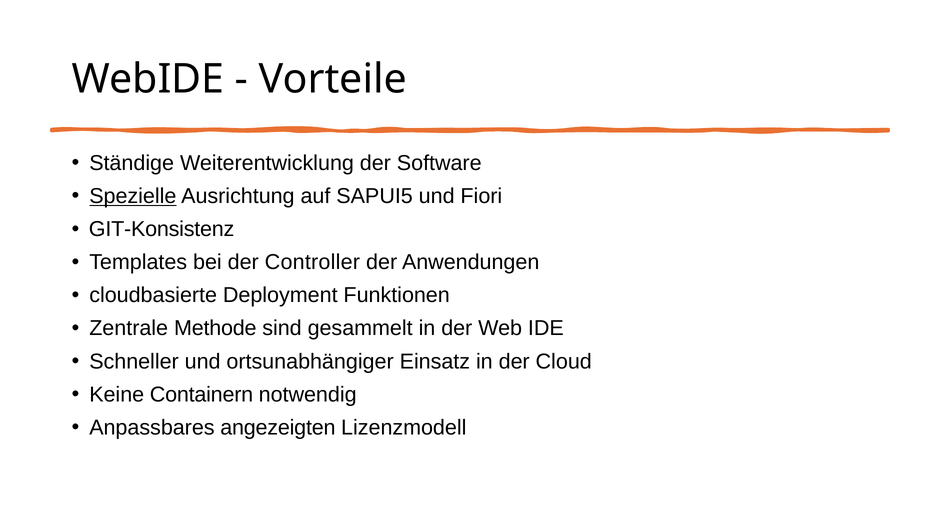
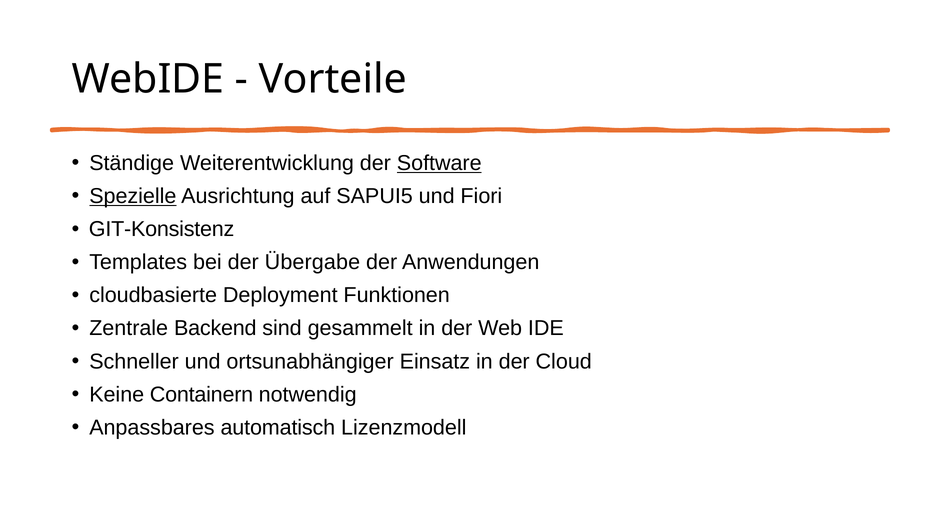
Software underline: none -> present
Controller: Controller -> Übergabe
Methode: Methode -> Backend
angezeigten: angezeigten -> automatisch
